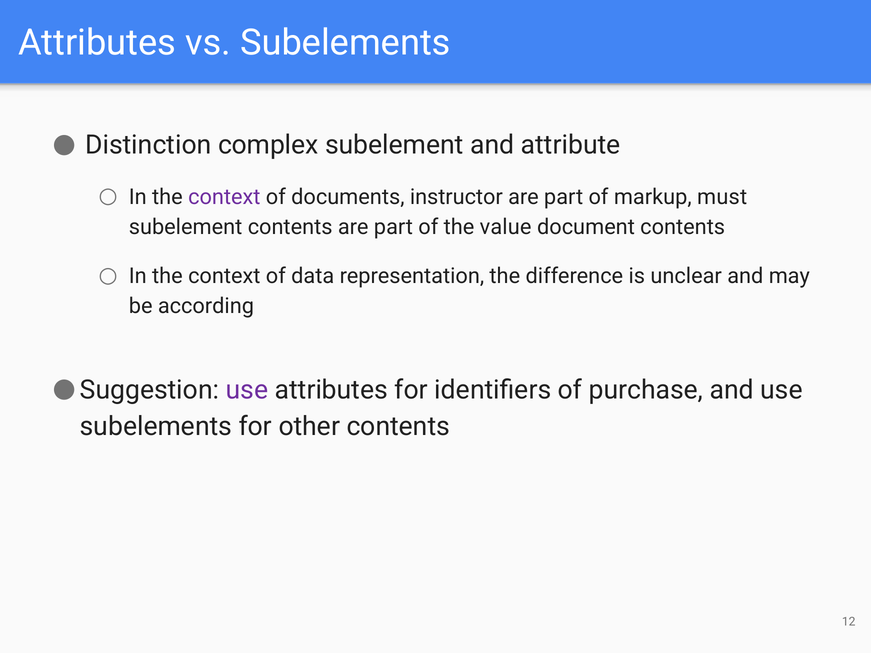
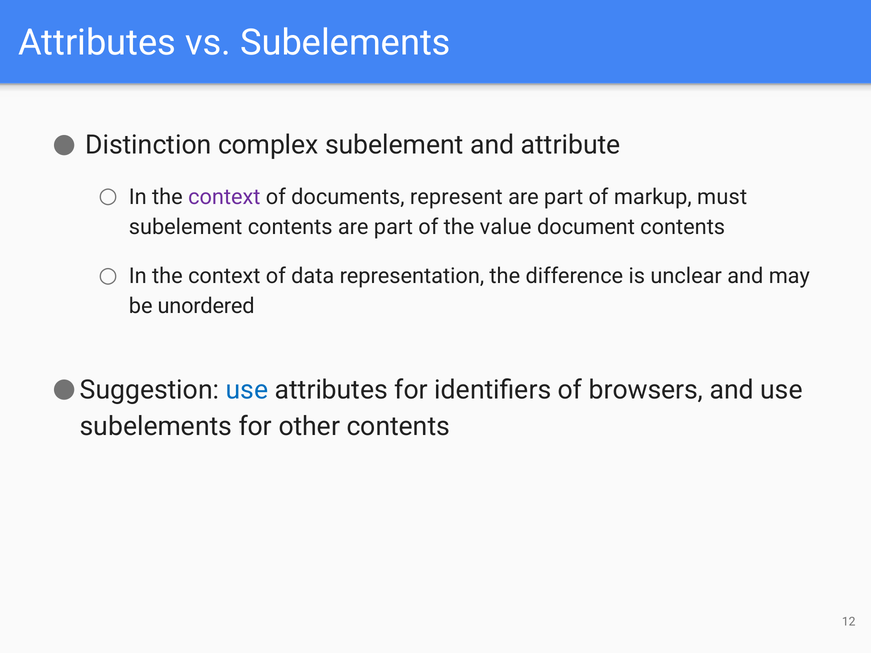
instructor: instructor -> represent
according: according -> unordered
use at (247, 390) colour: purple -> blue
purchase: purchase -> browsers
